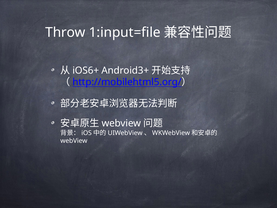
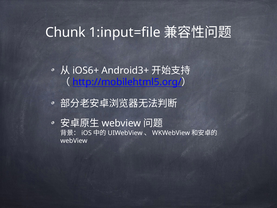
Throw: Throw -> Chunk
